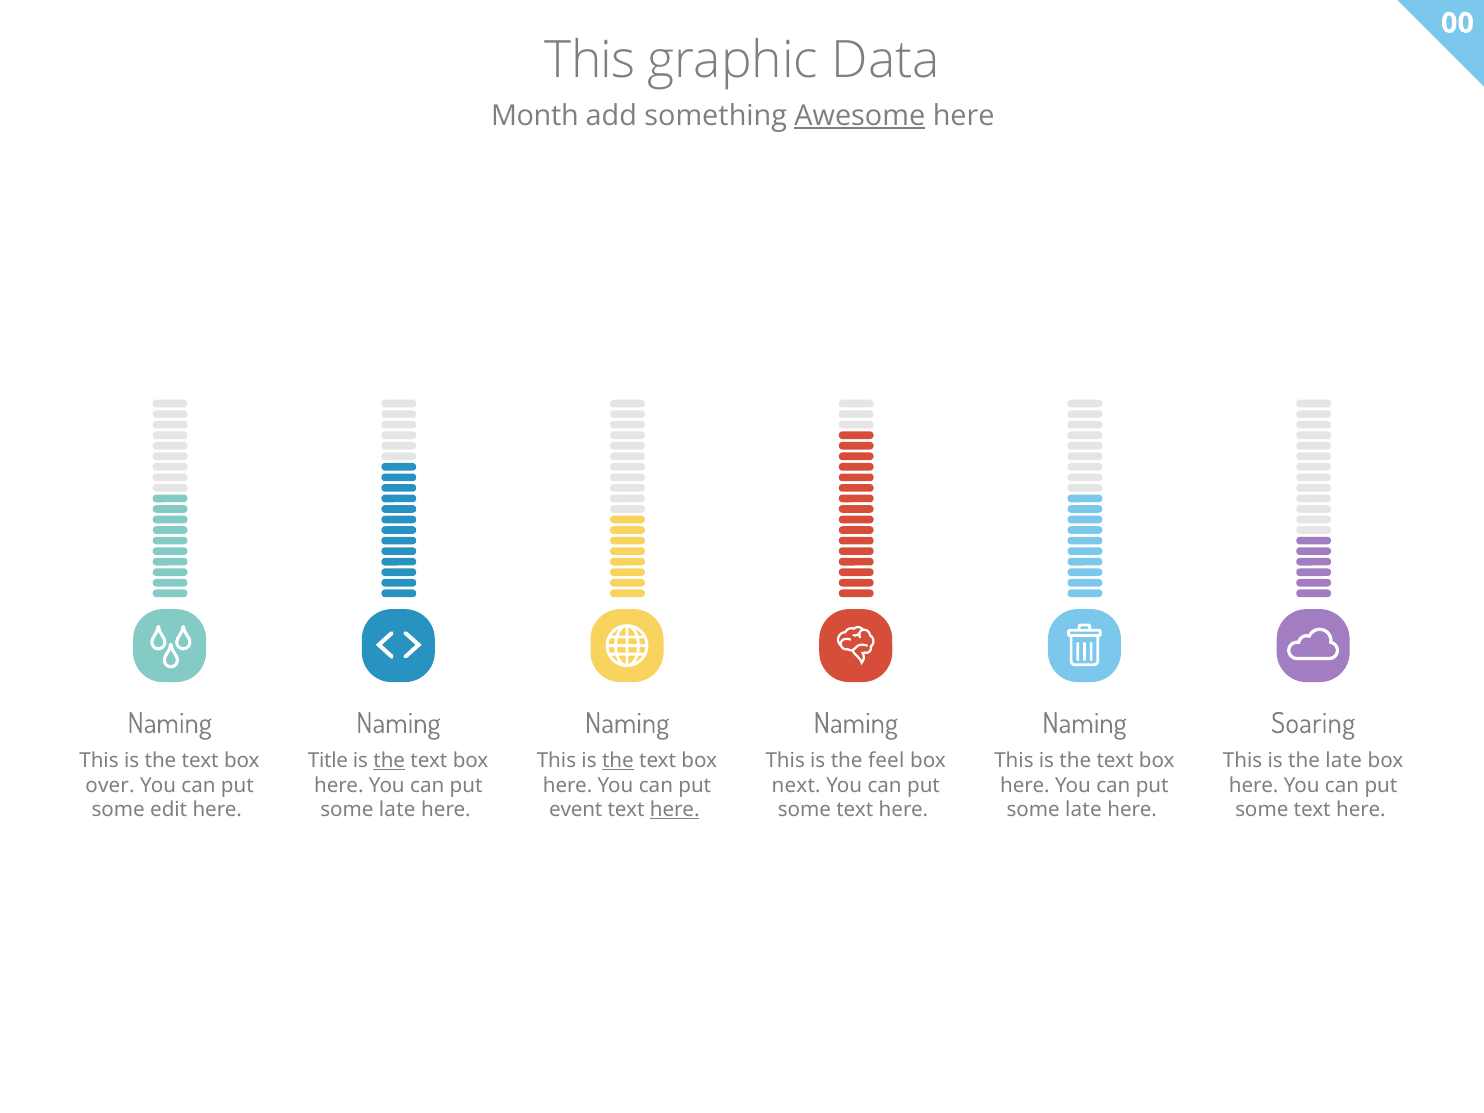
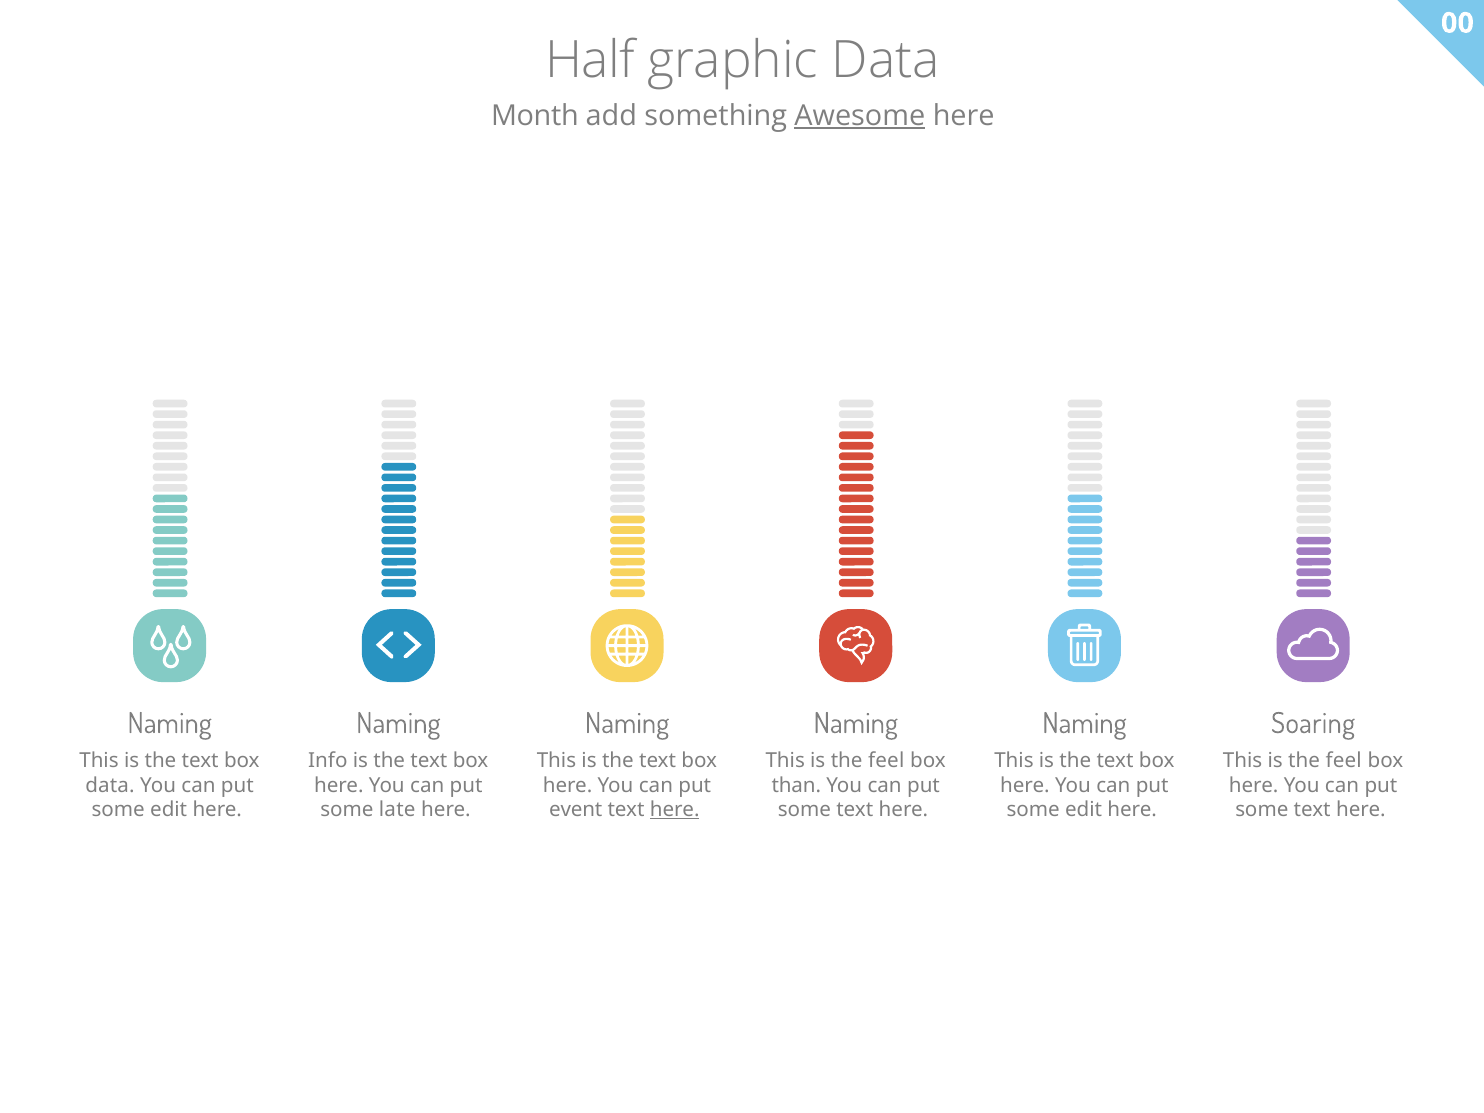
This at (590, 61): This -> Half
Title: Title -> Info
the at (389, 760) underline: present -> none
the at (618, 760) underline: present -> none
late at (1344, 760): late -> feel
over at (110, 785): over -> data
next: next -> than
late at (1083, 810): late -> edit
